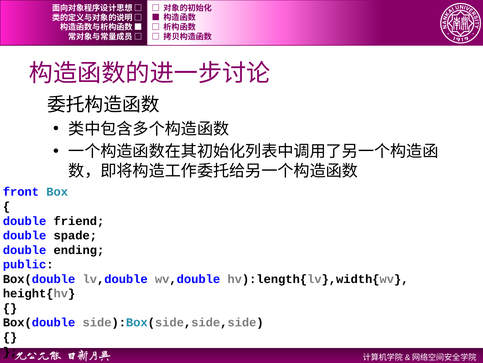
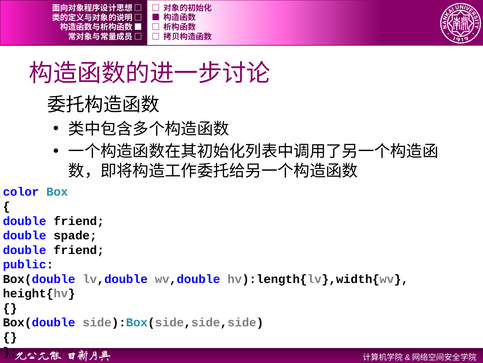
front: front -> color
ending at (79, 250): ending -> friend
